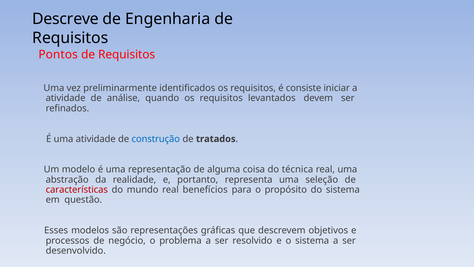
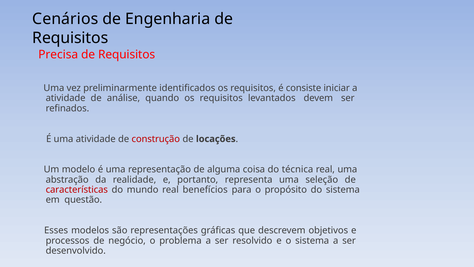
Descreve: Descreve -> Cenários
Pontos: Pontos -> Precisa
construção colour: blue -> red
tratados: tratados -> locações
